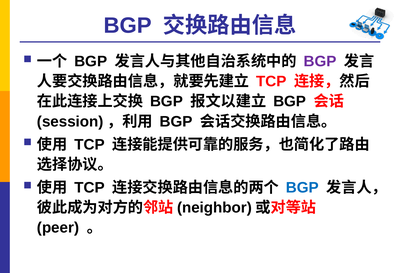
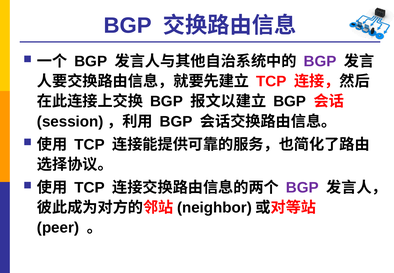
BGP at (302, 187) colour: blue -> purple
